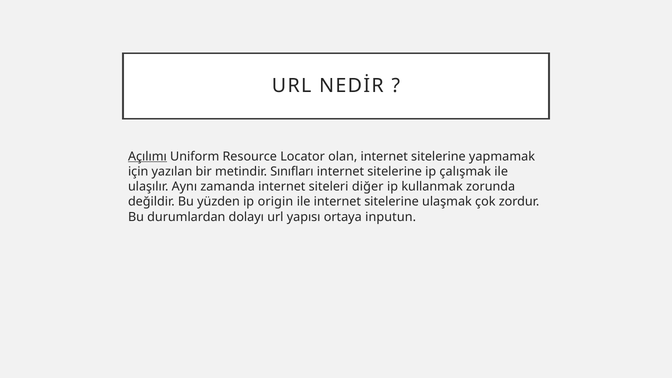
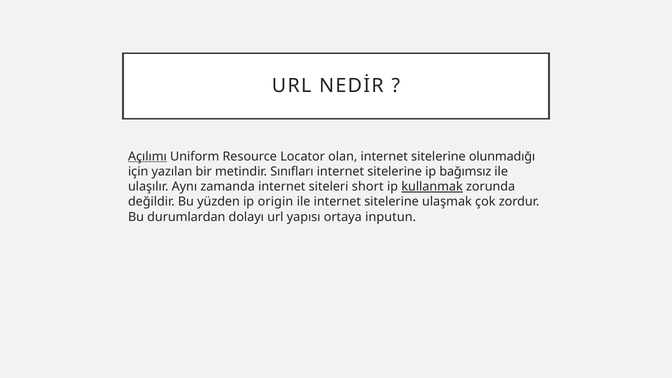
yapmamak: yapmamak -> olunmadığı
çalışmak: çalışmak -> bağımsız
diğer: diğer -> short
kullanmak underline: none -> present
